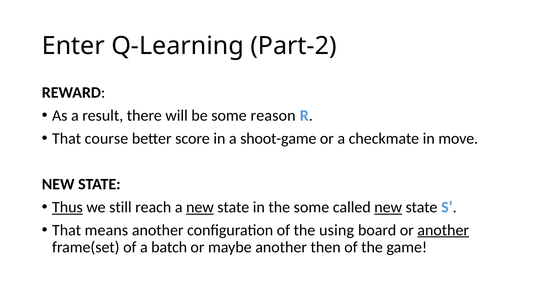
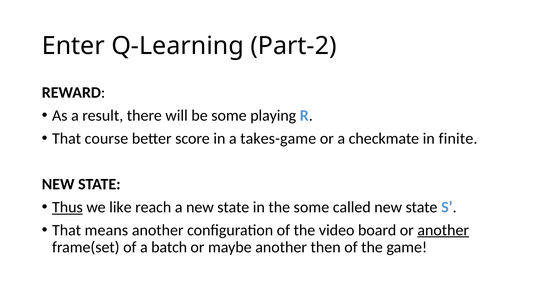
reason: reason -> playing
shoot-game: shoot-game -> takes-game
move: move -> finite
still: still -> like
new at (200, 207) underline: present -> none
new at (388, 207) underline: present -> none
using: using -> video
